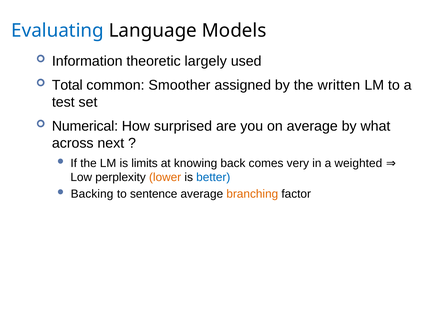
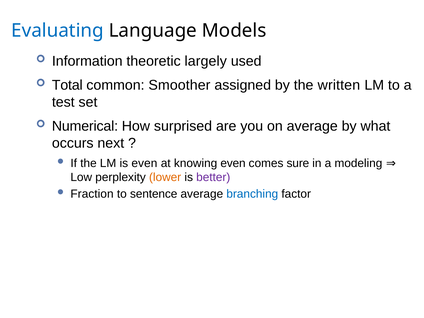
across: across -> occurs
is limits: limits -> even
knowing back: back -> even
very: very -> sure
weighted: weighted -> modeling
better colour: blue -> purple
Backing: Backing -> Fraction
branching colour: orange -> blue
